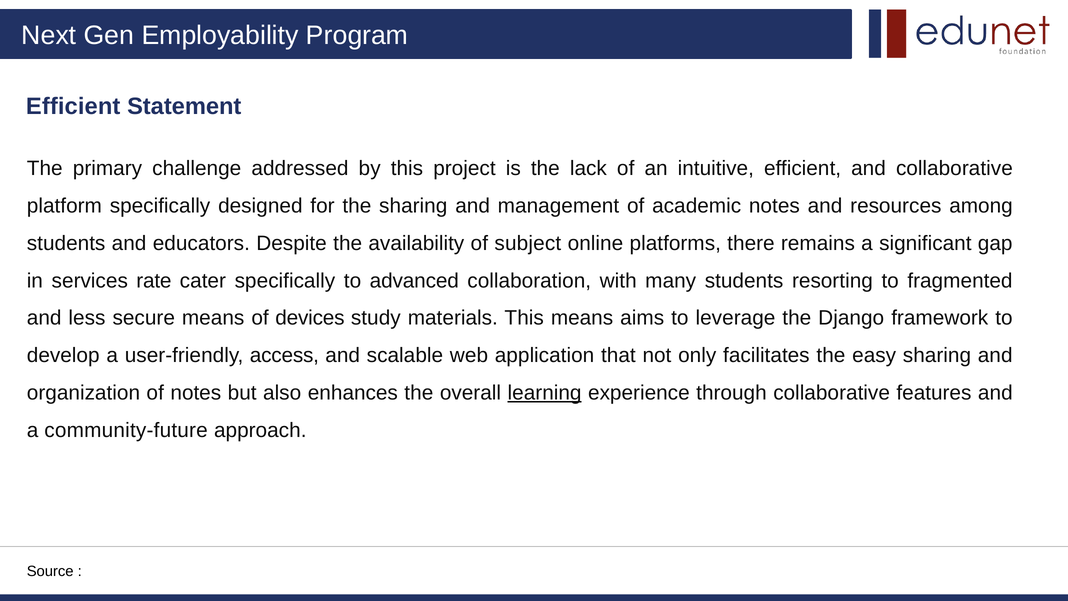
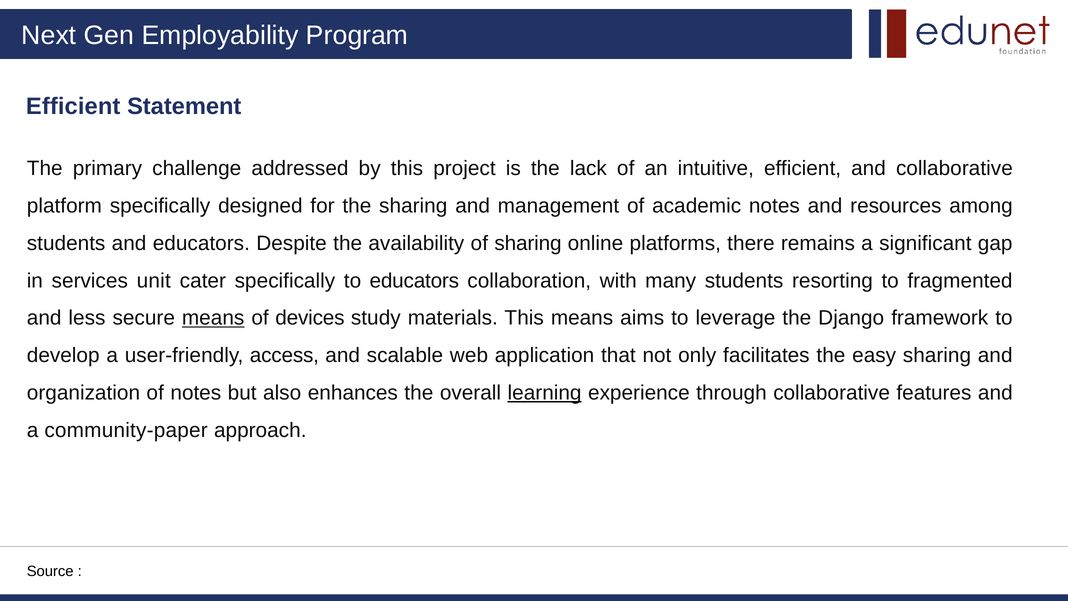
of subject: subject -> sharing
rate: rate -> unit
to advanced: advanced -> educators
means at (213, 318) underline: none -> present
community-future: community-future -> community-paper
